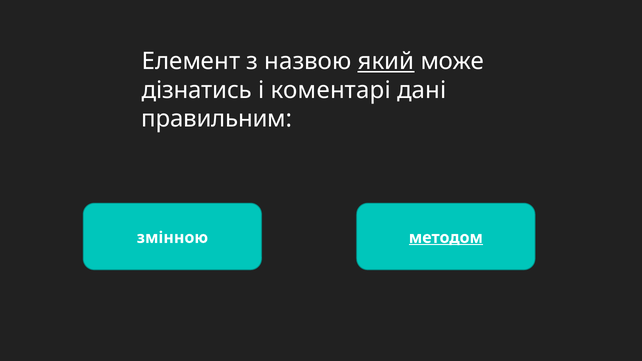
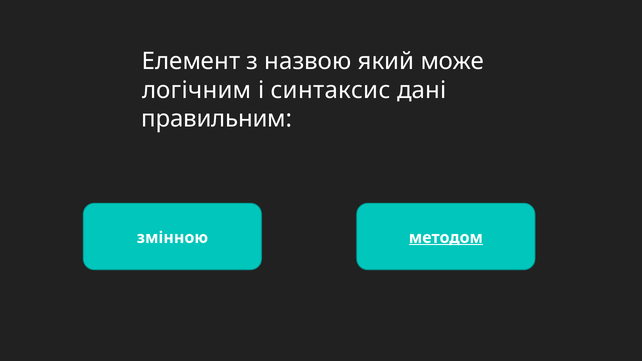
який underline: present -> none
дізнатись: дізнатись -> логічним
коментарі: коментарі -> синтаксис
